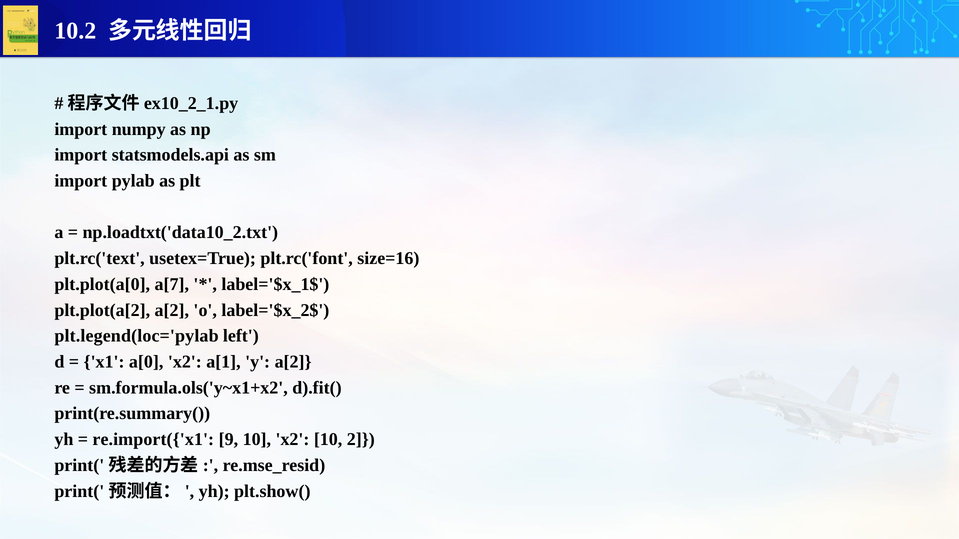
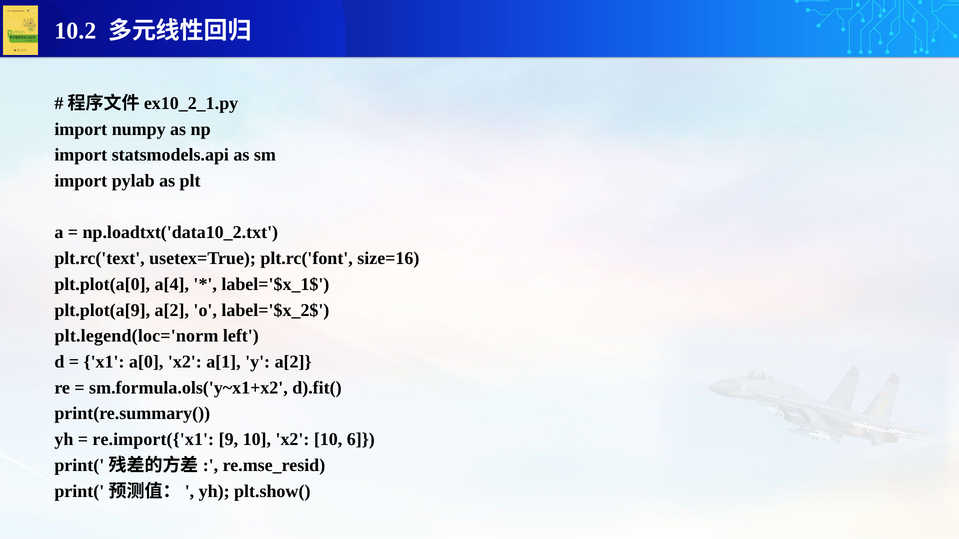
a[7: a[7 -> a[4
plt.plot(a[2: plt.plot(a[2 -> plt.plot(a[9
plt.legend(loc='pylab: plt.legend(loc='pylab -> plt.legend(loc='norm
2: 2 -> 6
